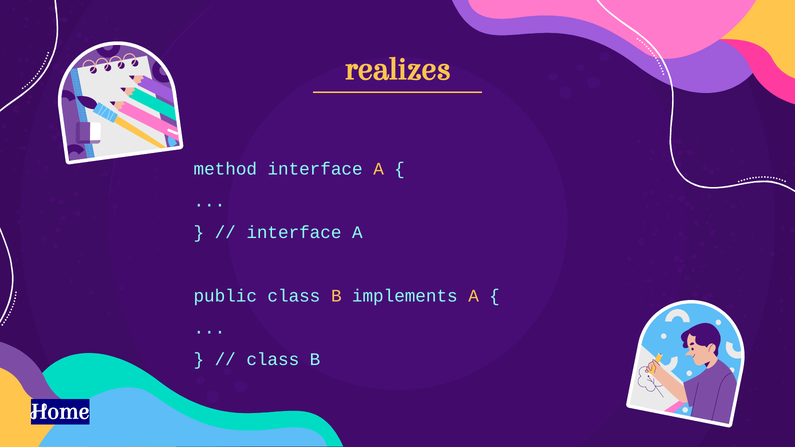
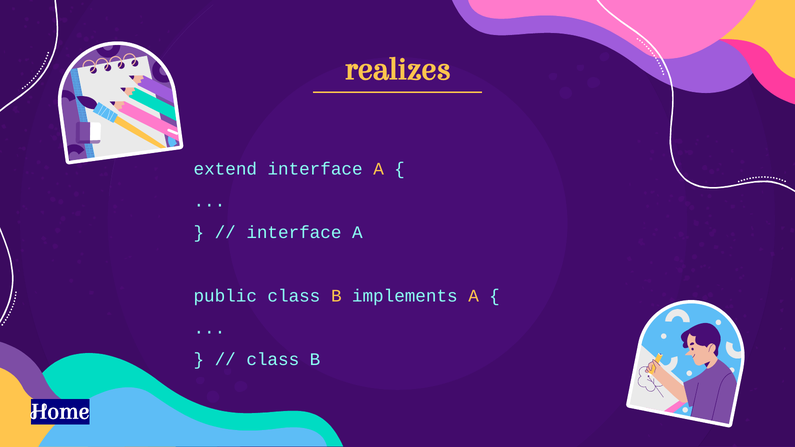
method: method -> extend
